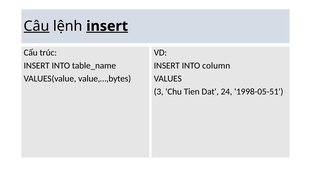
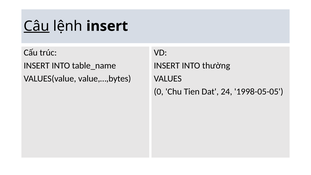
insert at (107, 26) underline: present -> none
column: column -> thường
3: 3 -> 0
1998-05-51: 1998-05-51 -> 1998-05-05
